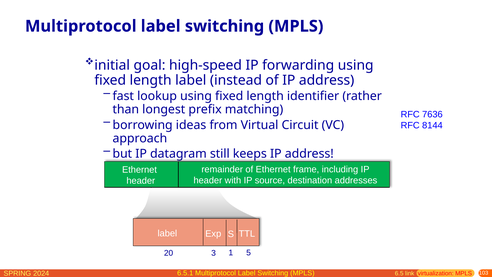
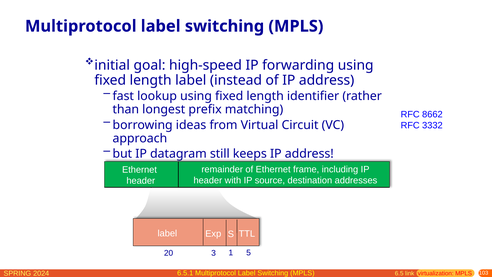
7636: 7636 -> 8662
8144: 8144 -> 3332
